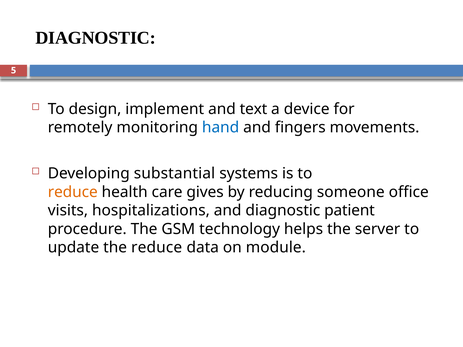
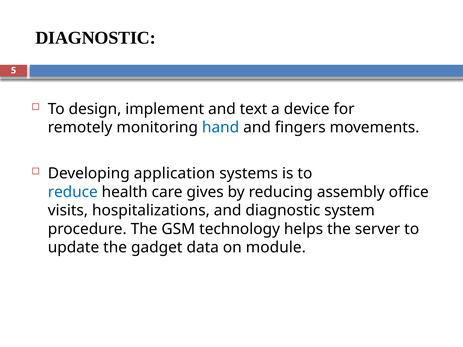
substantial: substantial -> application
reduce at (73, 192) colour: orange -> blue
someone: someone -> assembly
patient: patient -> system
the reduce: reduce -> gadget
